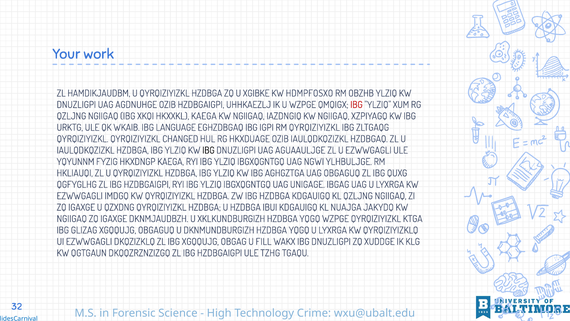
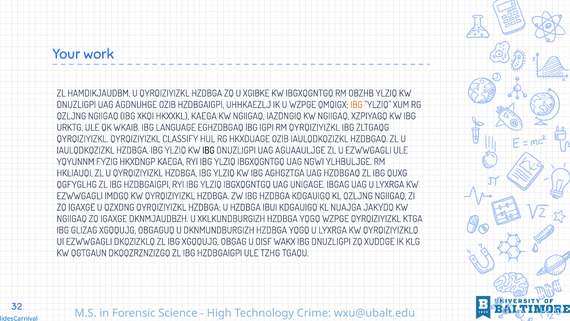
KW HDMPFOSXO: HDMPFOSXO -> IBGXQGNTGQ
IBG at (356, 105) colour: red -> orange
CHANGED: CHANGED -> CLASSIFY
UAG OBGAGUQ: OBGAGUQ -> HZDBGAQ
FILL: FILL -> OISF
